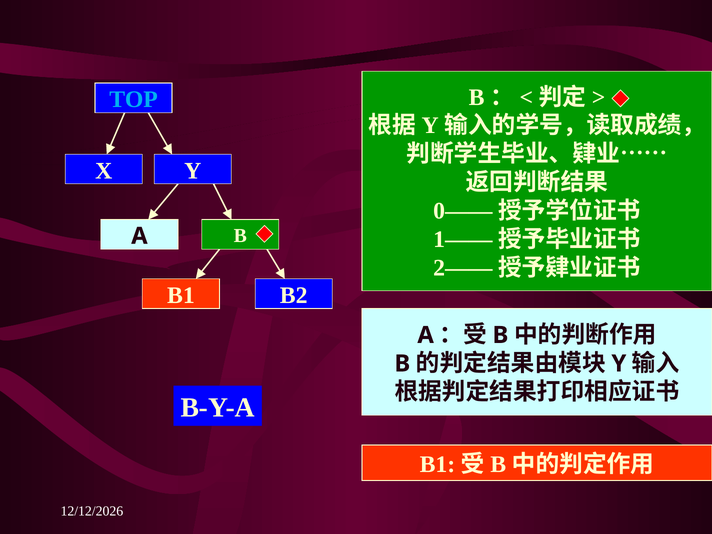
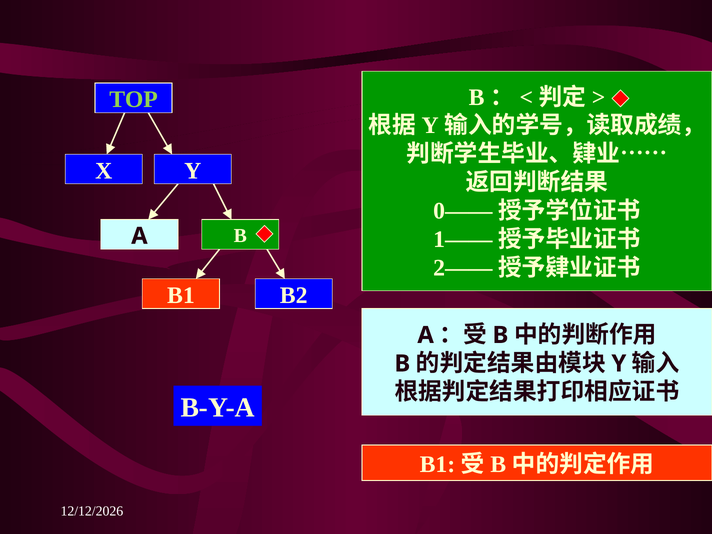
TOP colour: light blue -> light green
